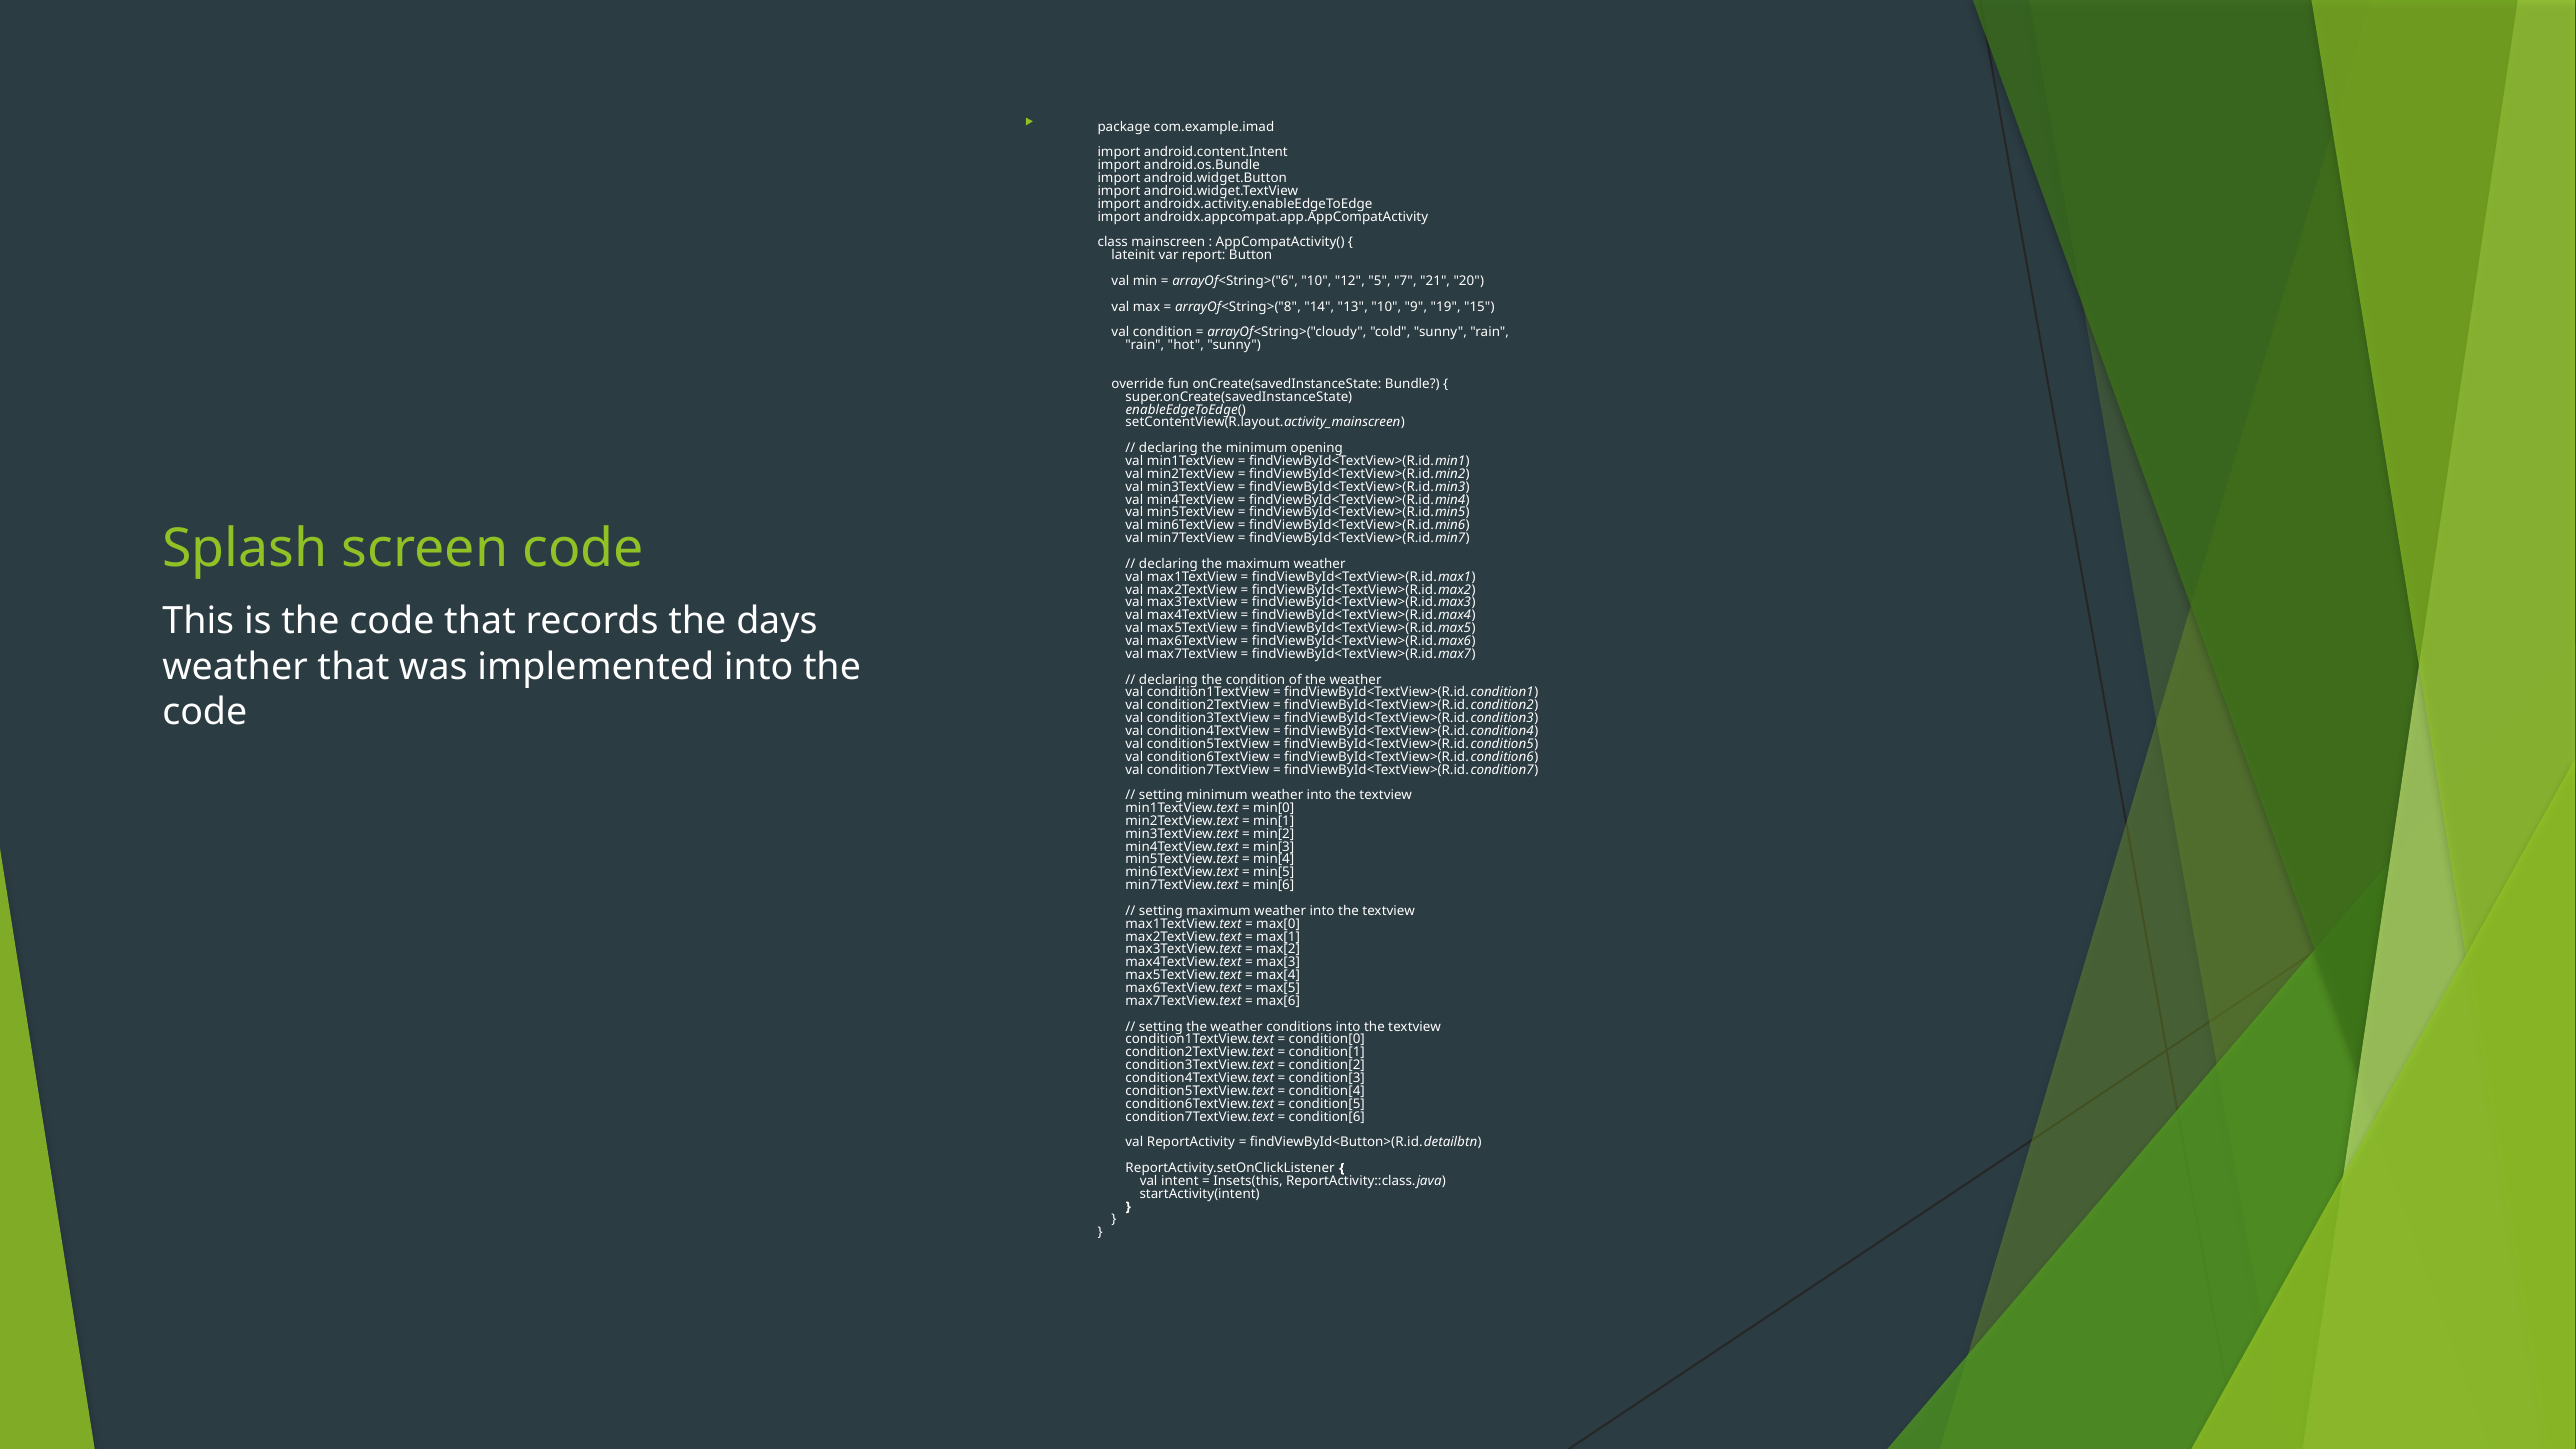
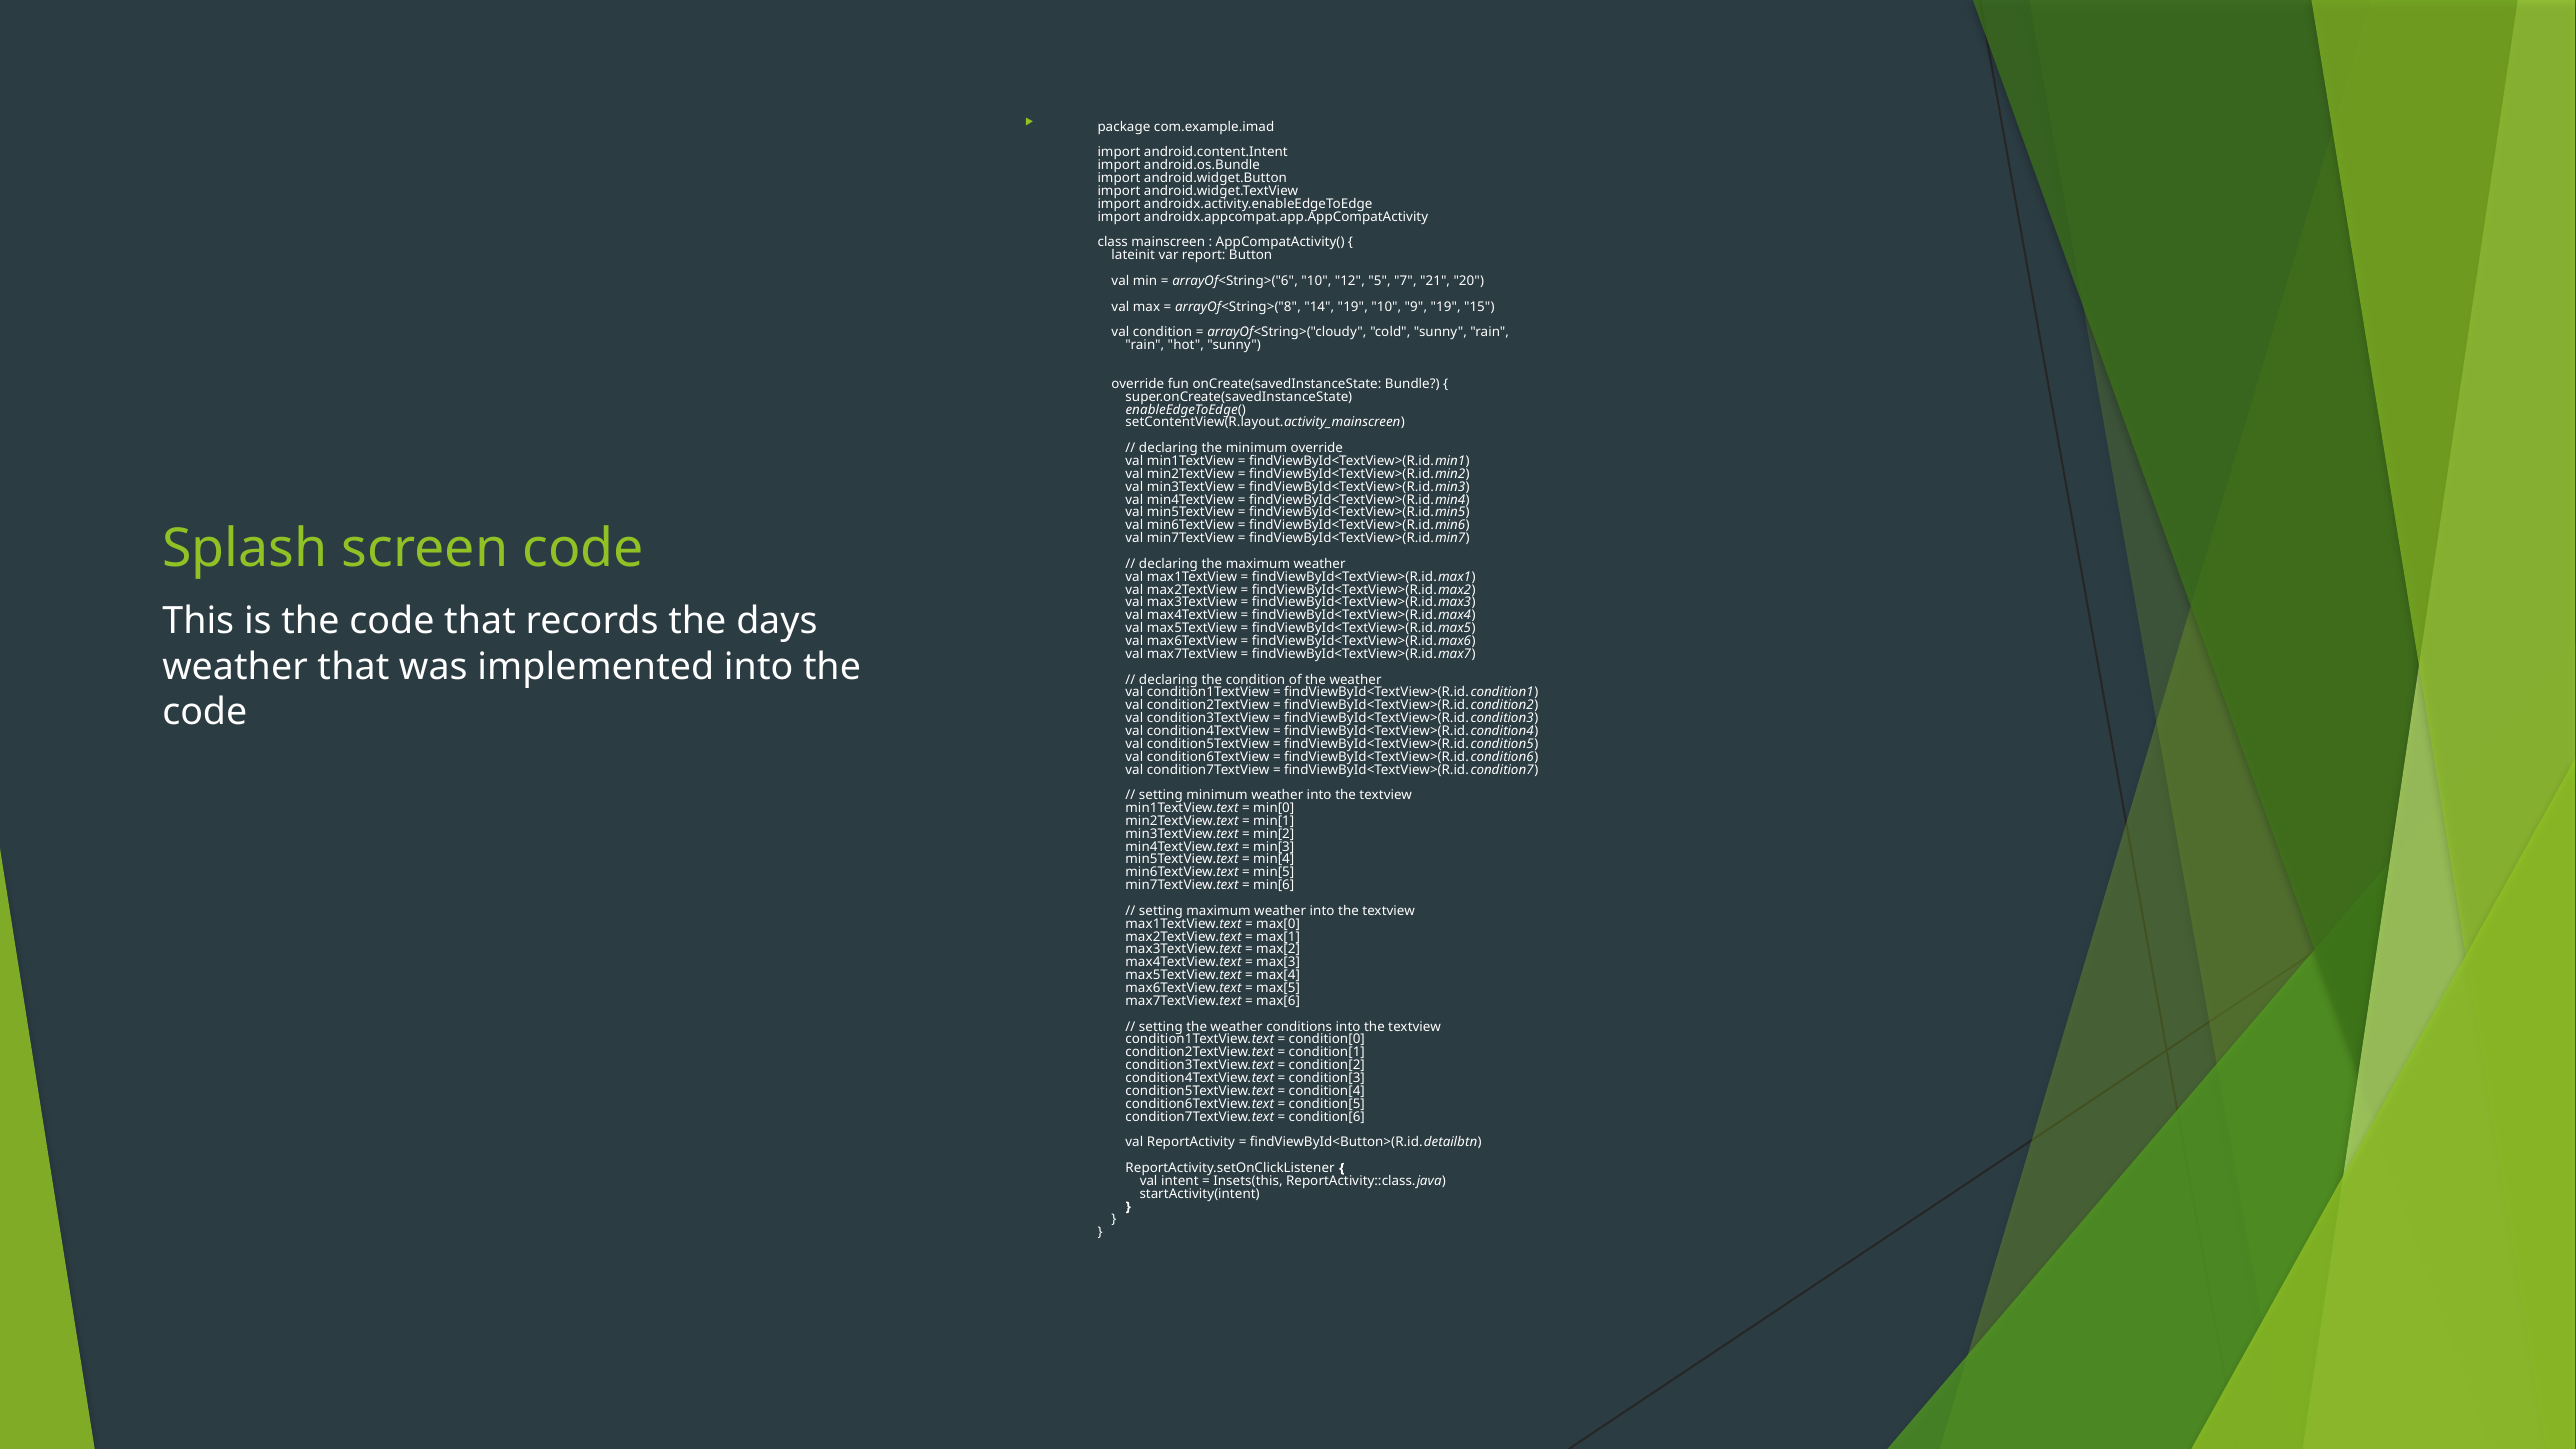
14 13: 13 -> 19
minimum opening: opening -> override
